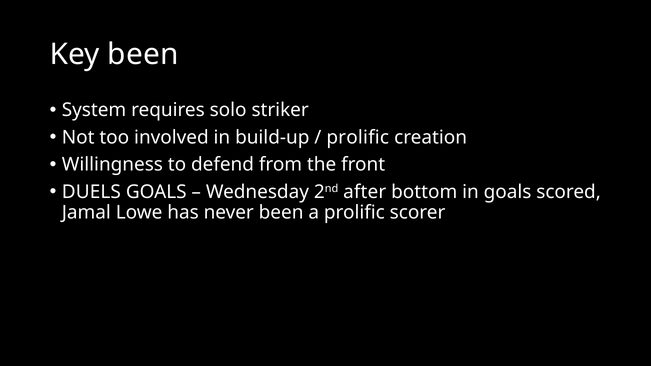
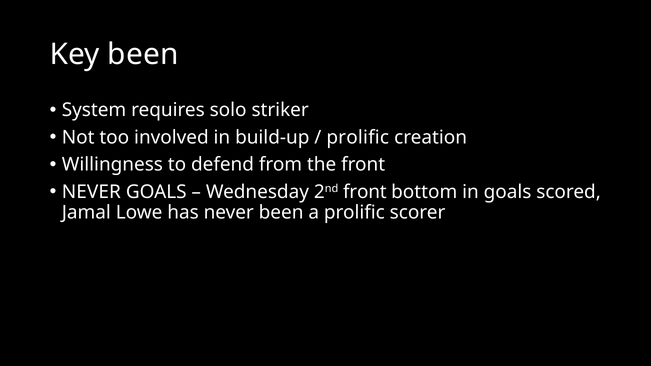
DUELS at (91, 192): DUELS -> NEVER
2nd after: after -> front
